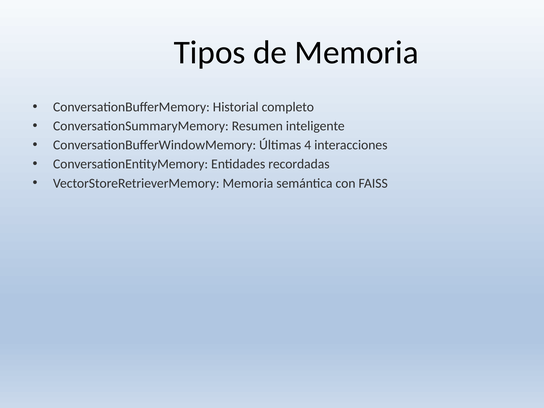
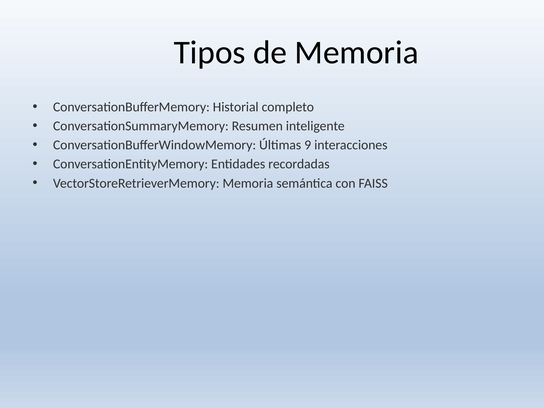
4: 4 -> 9
